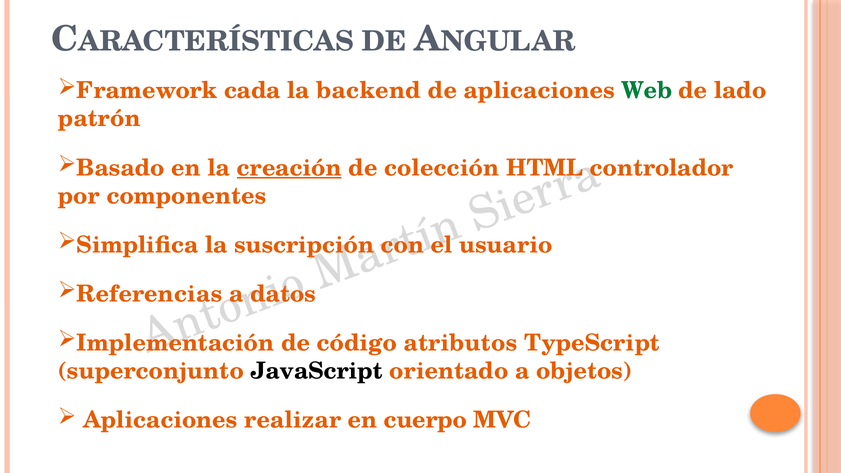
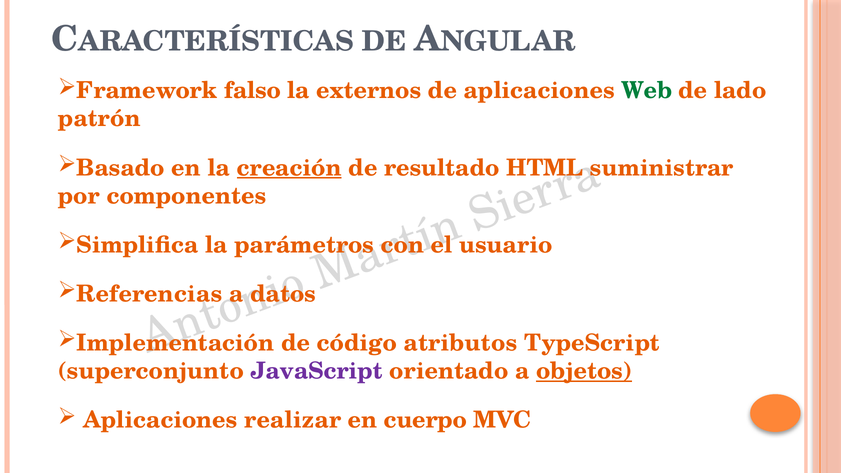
cada: cada -> falso
backend: backend -> externos
colección: colección -> resultado
controlador: controlador -> suministrar
suscripción: suscripción -> parámetros
JavaScript colour: black -> purple
objetos underline: none -> present
